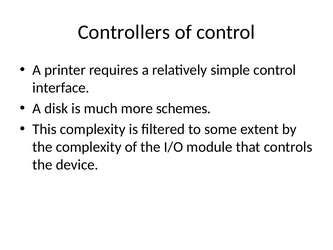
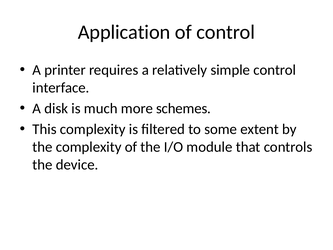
Controllers: Controllers -> Application
